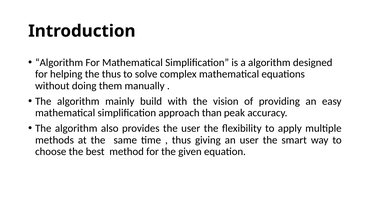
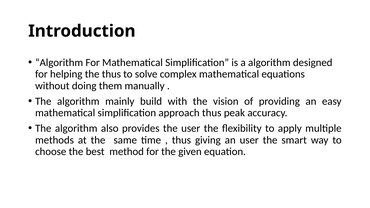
approach than: than -> thus
